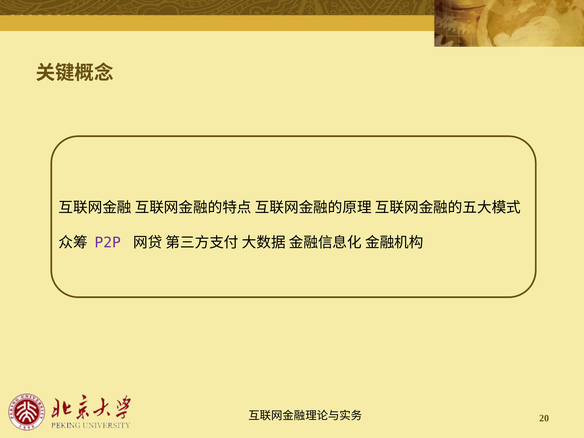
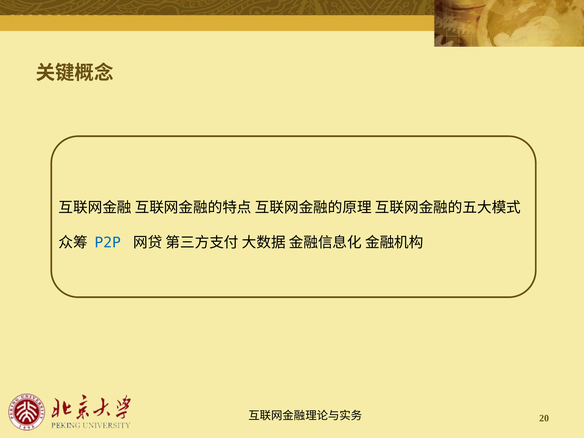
P2P colour: purple -> blue
